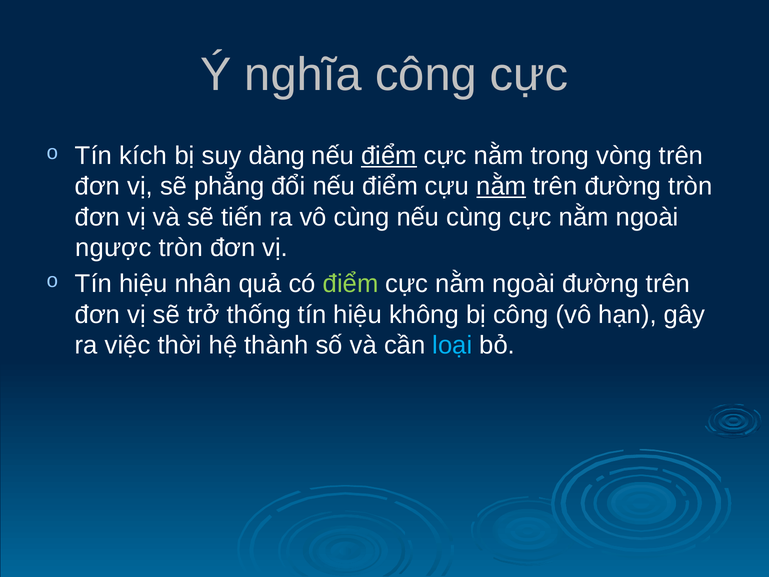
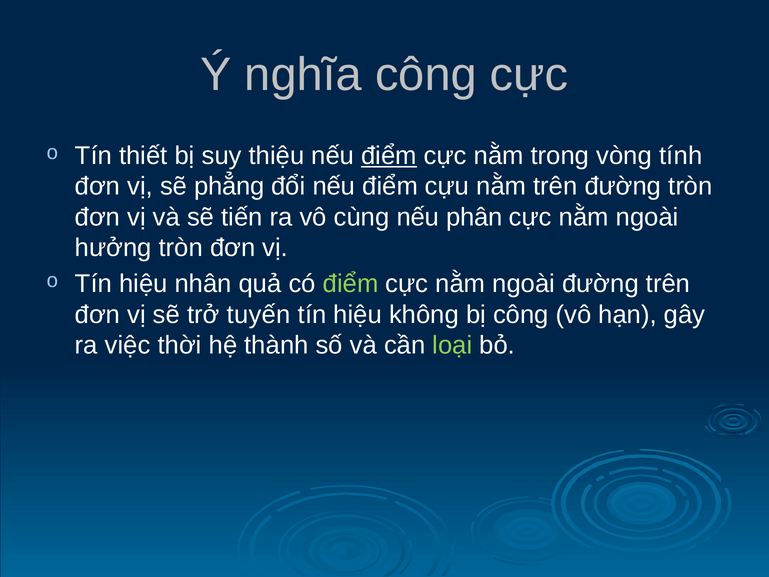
kích: kích -> thiết
dàng: dàng -> thiệu
vòng trên: trên -> tính
nằm at (501, 186) underline: present -> none
nếu cùng: cùng -> phân
ngược: ngược -> hưởng
thống: thống -> tuyến
loại colour: light blue -> light green
